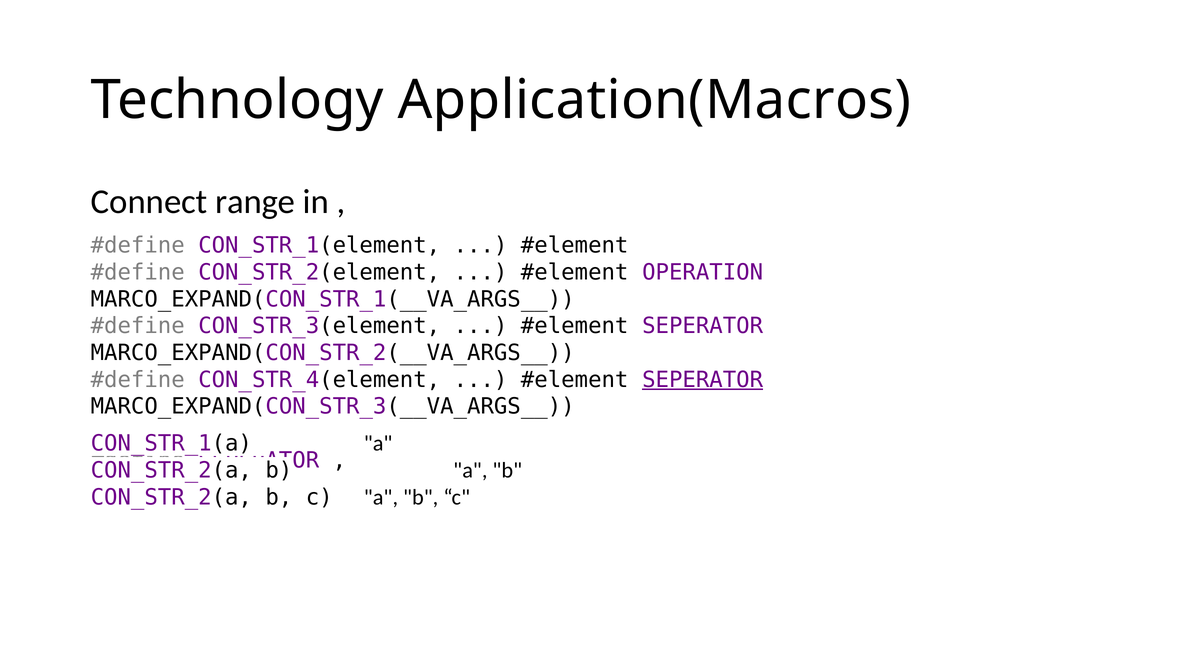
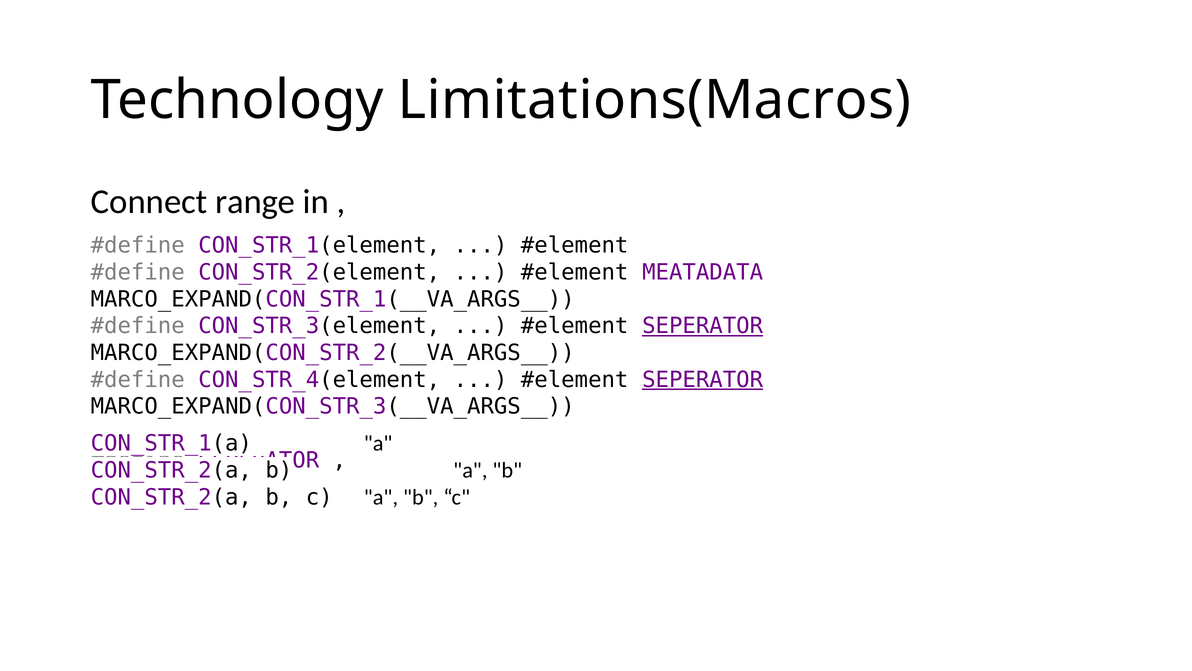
Application(Macros: Application(Macros -> Limitations(Macros
OPERATION: OPERATION -> MEATADATA
SEPERATOR at (703, 326) underline: none -> present
